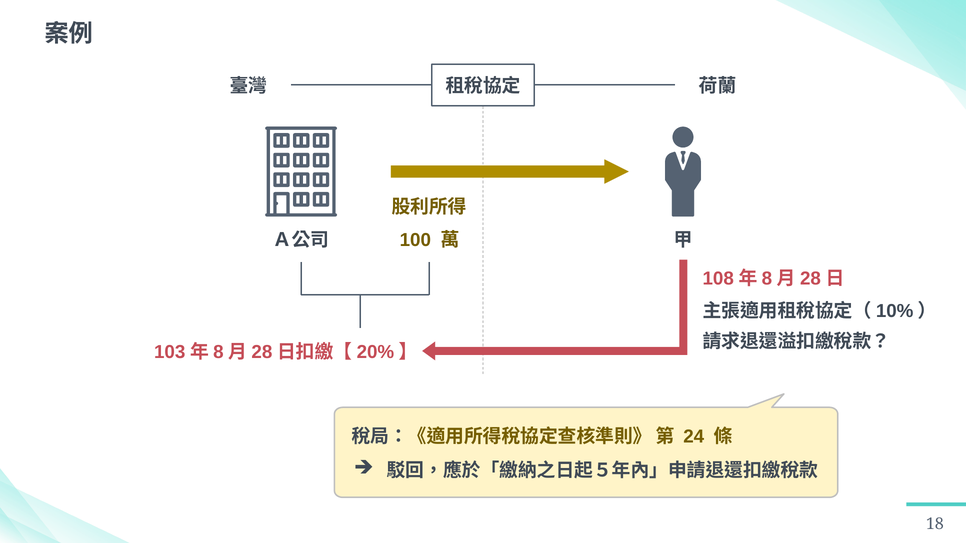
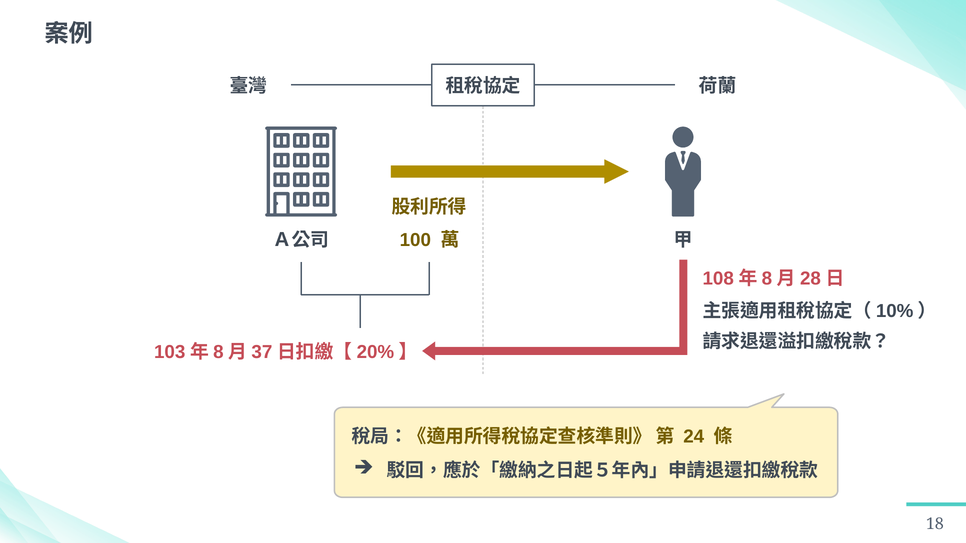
28 at (262, 352): 28 -> 37
